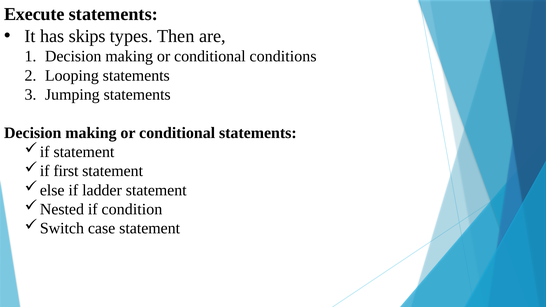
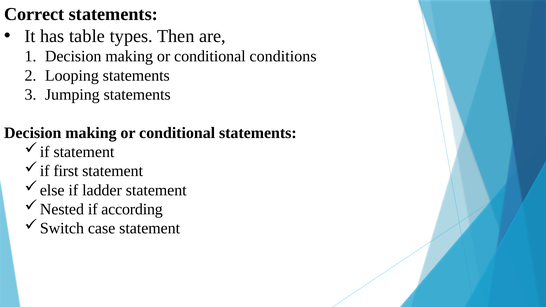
Execute: Execute -> Correct
skips: skips -> table
condition: condition -> according
